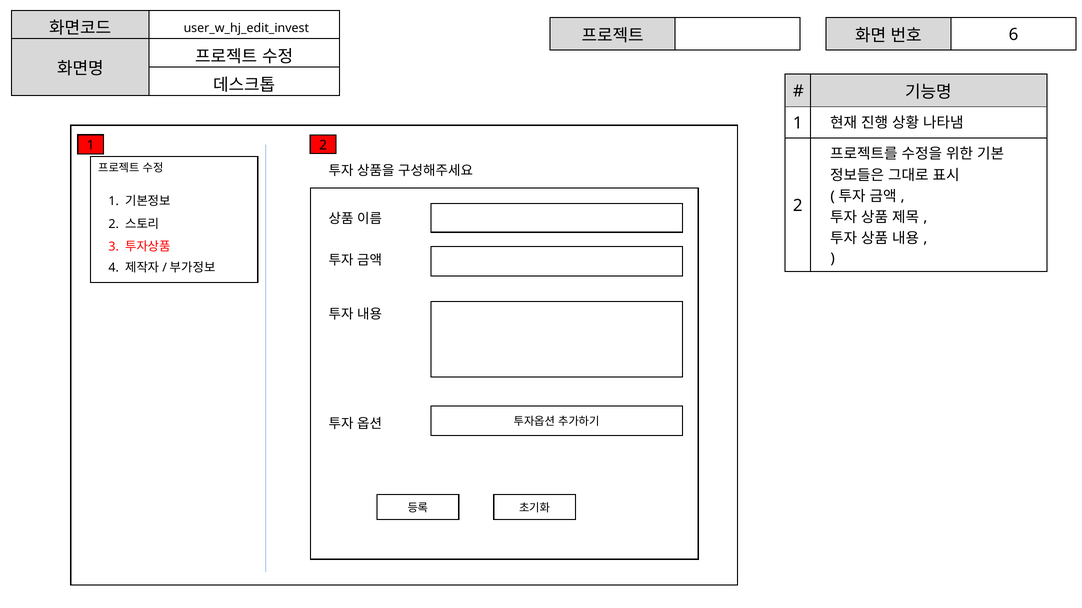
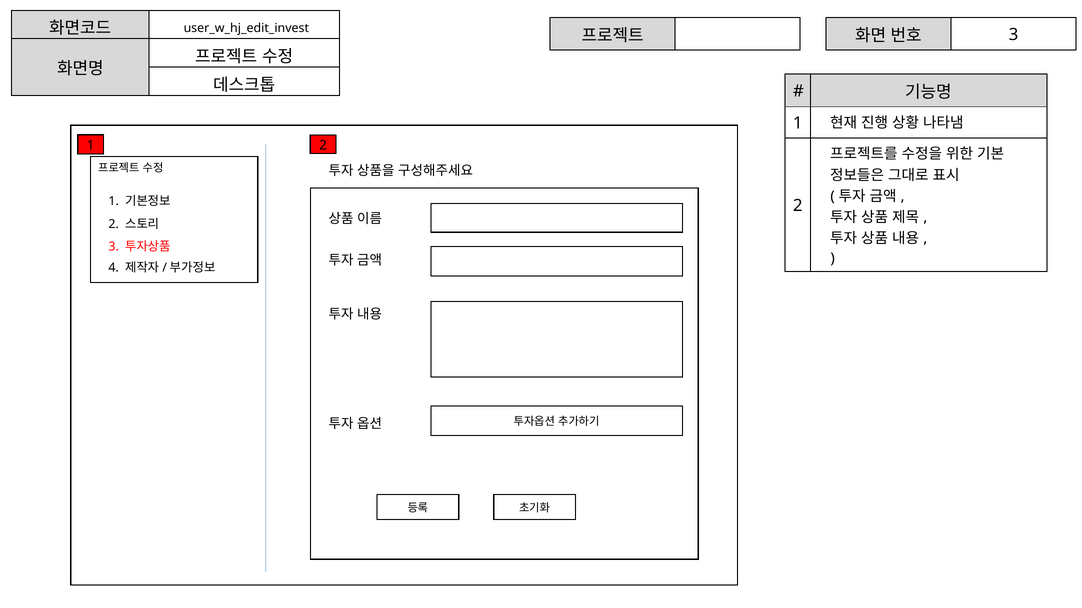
6 at (1014, 35): 6 -> 3
